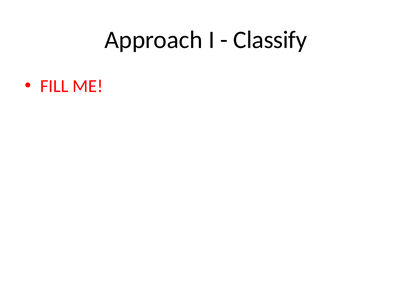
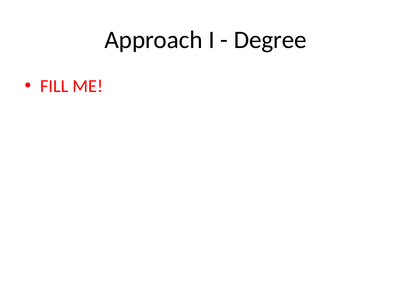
Classify: Classify -> Degree
